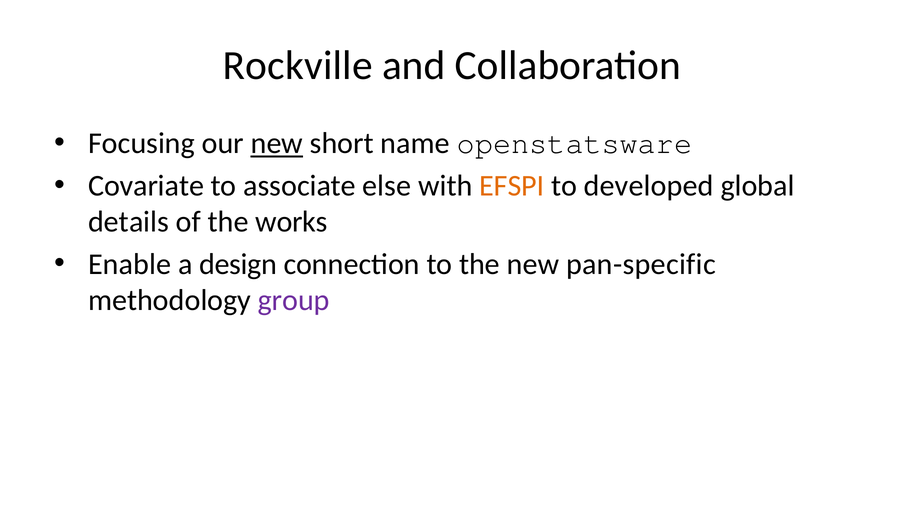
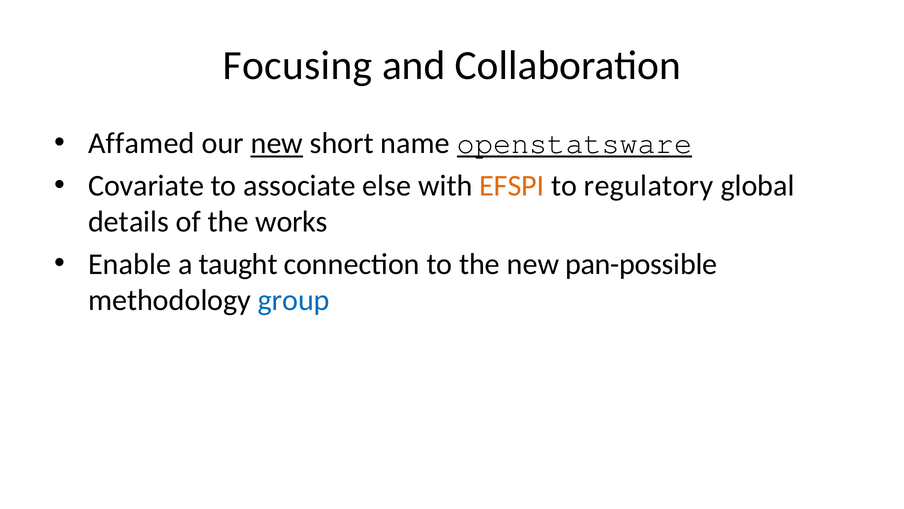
Rockville: Rockville -> Focusing
Focusing: Focusing -> Affamed
openstatsware underline: none -> present
developed: developed -> regulatory
design: design -> taught
pan-specific: pan-specific -> pan-possible
group colour: purple -> blue
